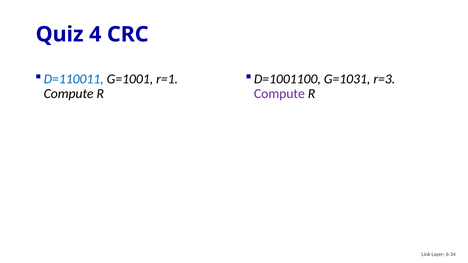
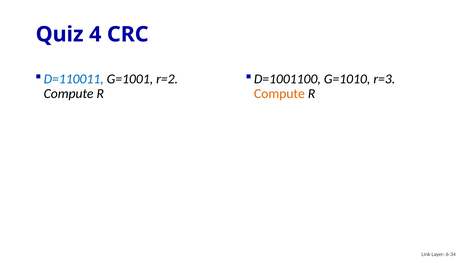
r=1: r=1 -> r=2
G=1031: G=1031 -> G=1010
Compute at (279, 94) colour: purple -> orange
